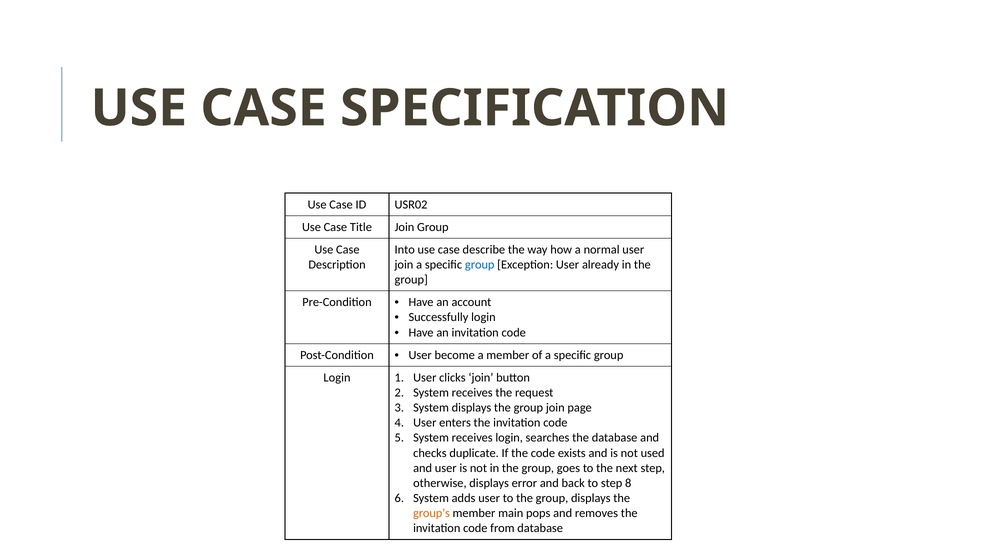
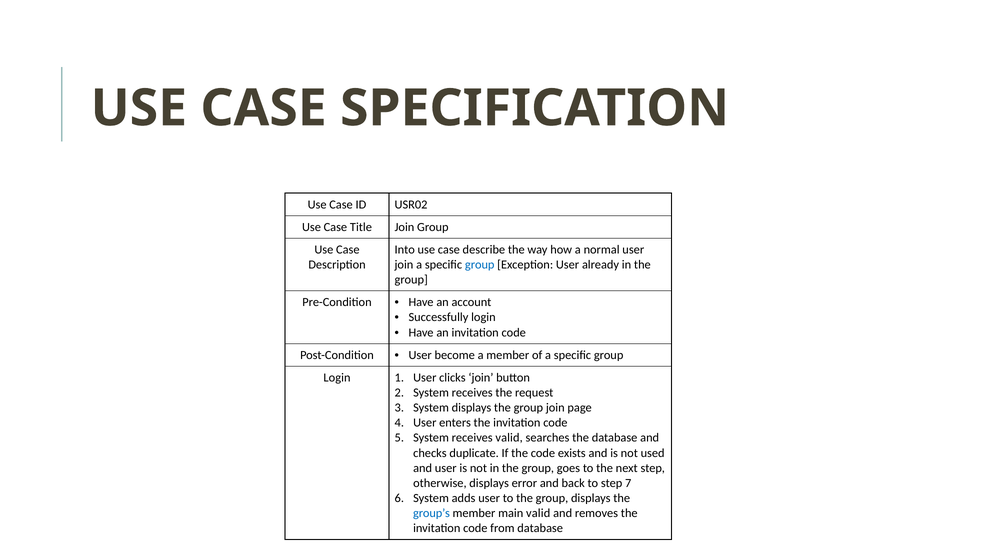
receives login: login -> valid
8: 8 -> 7
group’s colour: orange -> blue
main pops: pops -> valid
